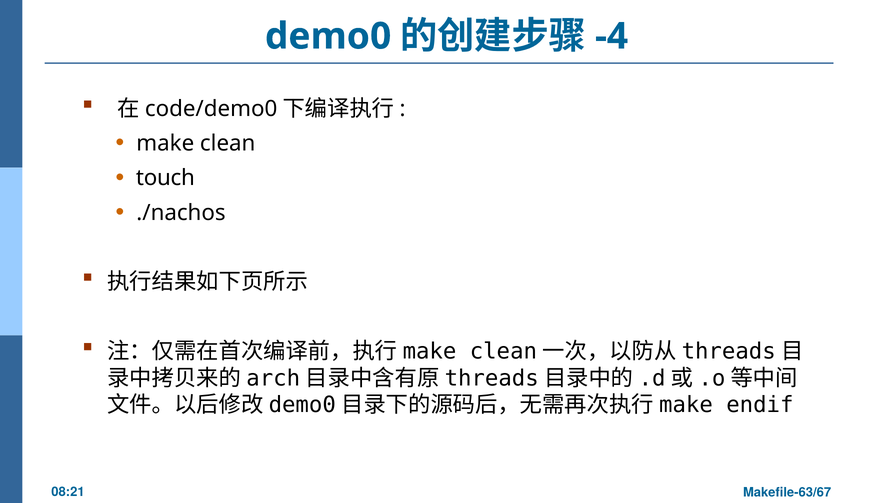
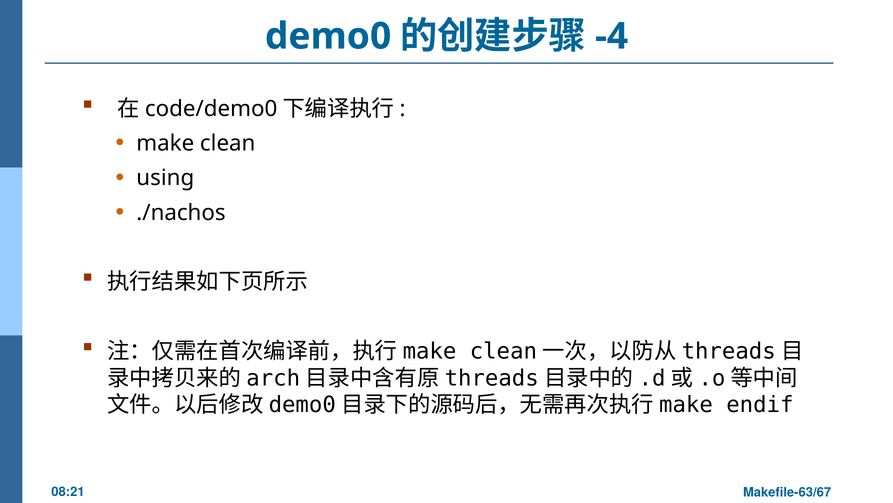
touch: touch -> using
